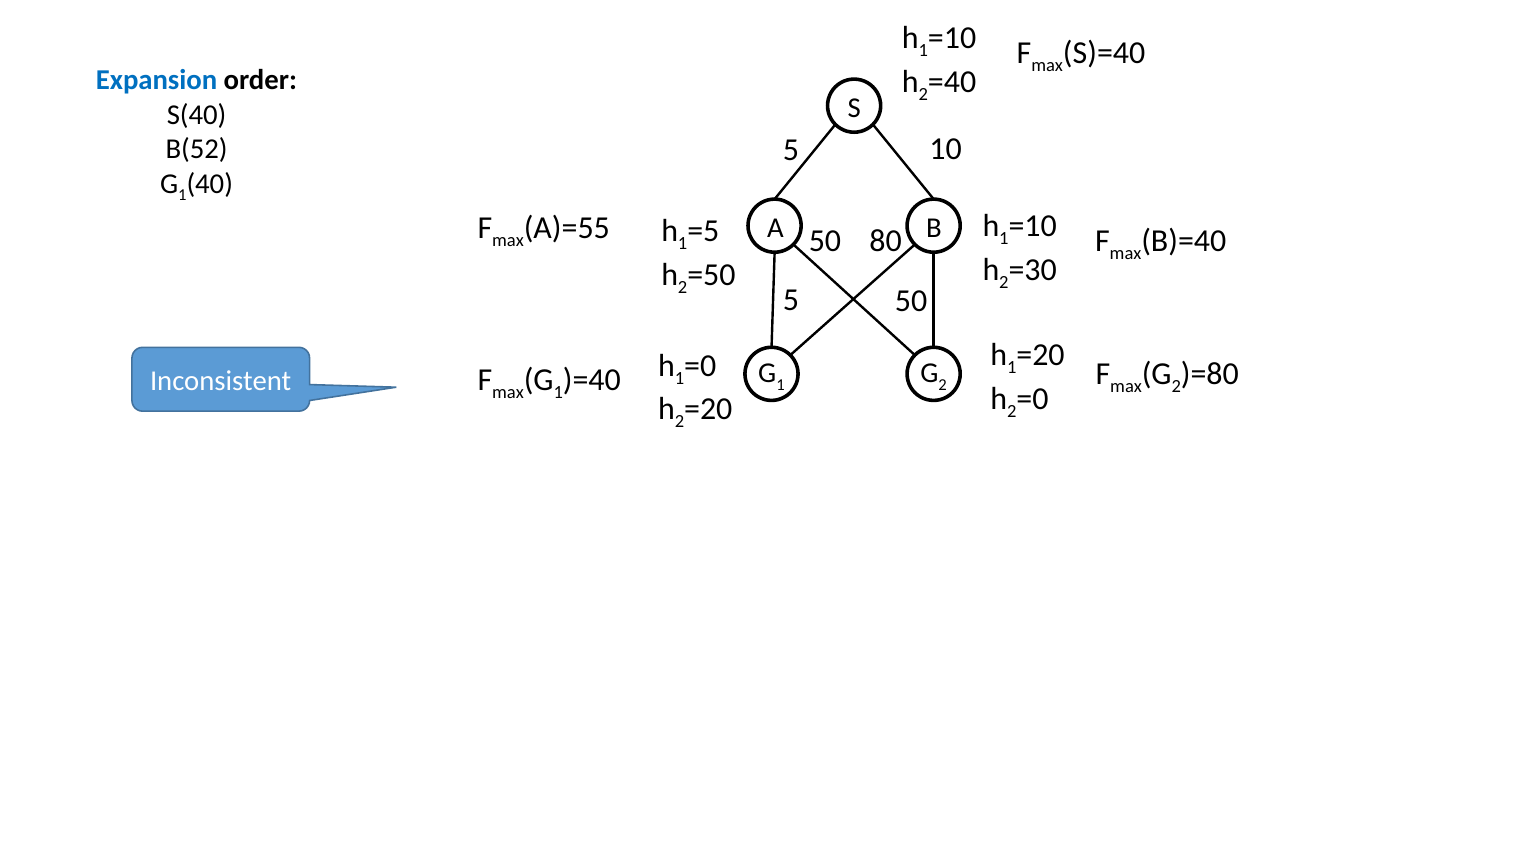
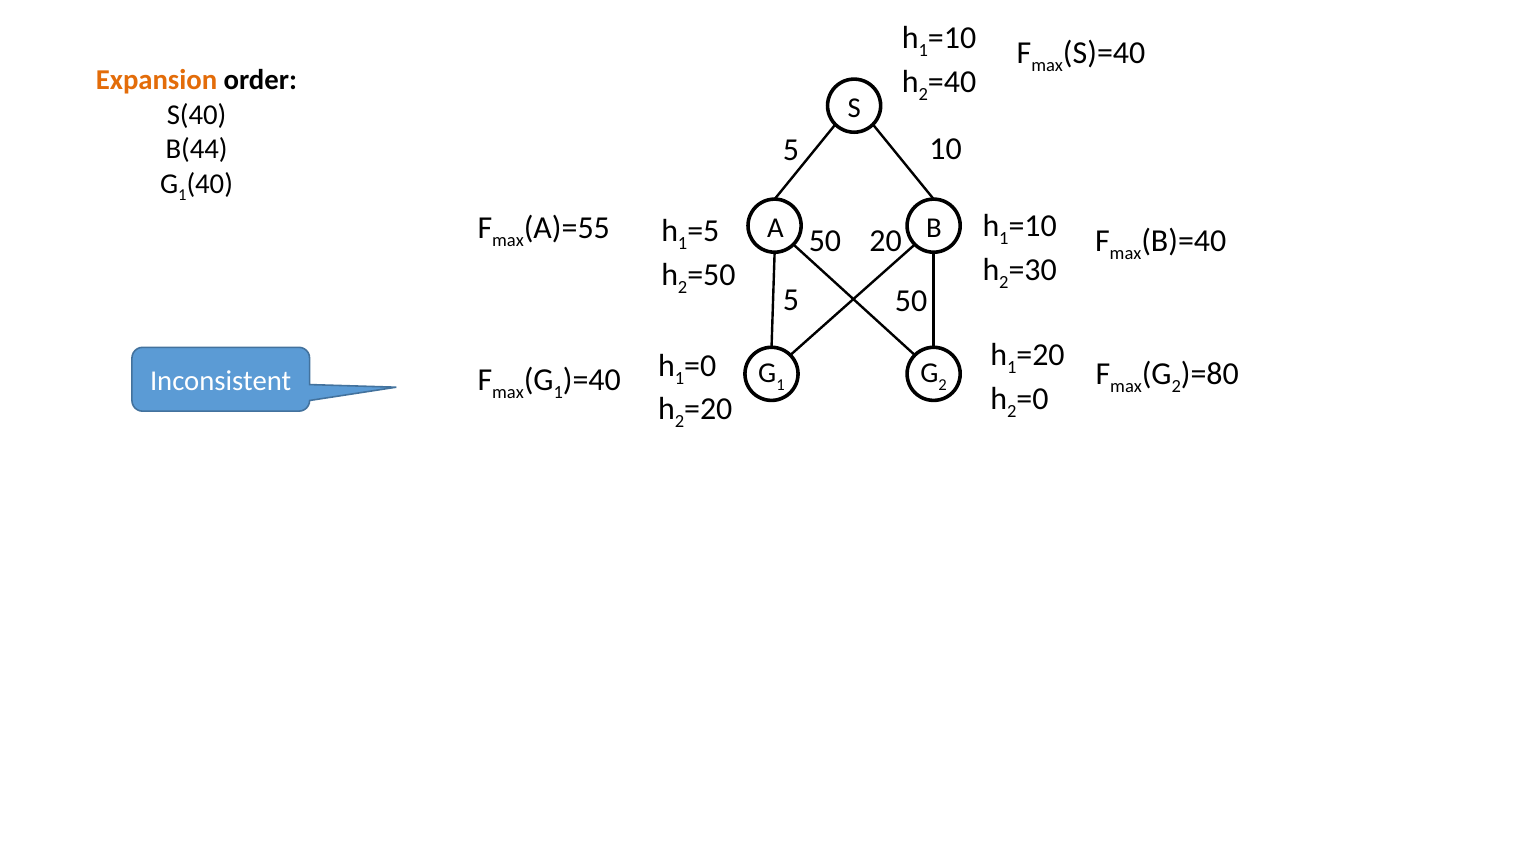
Expansion colour: blue -> orange
B(52: B(52 -> B(44
80: 80 -> 20
